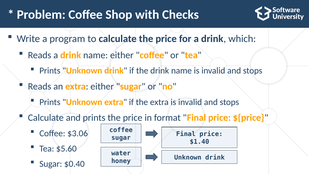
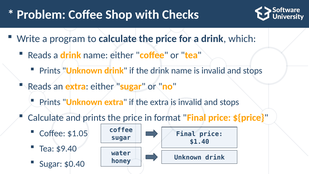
$3.06: $3.06 -> $1.05
$5.60: $5.60 -> $9.40
